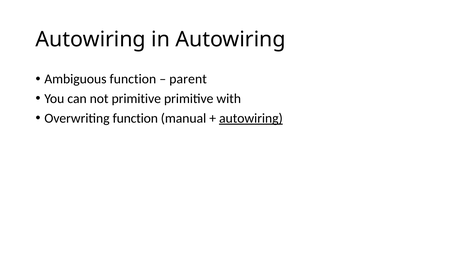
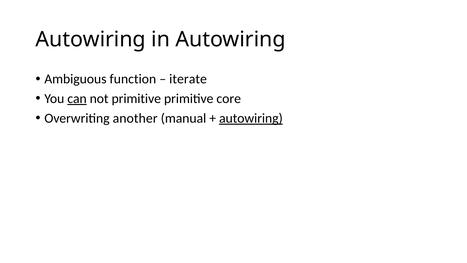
parent: parent -> iterate
can underline: none -> present
with: with -> core
Overwriting function: function -> another
